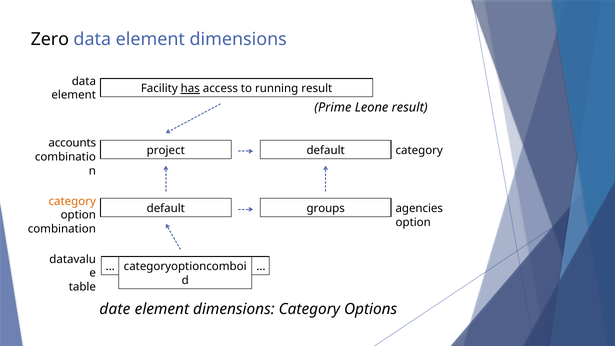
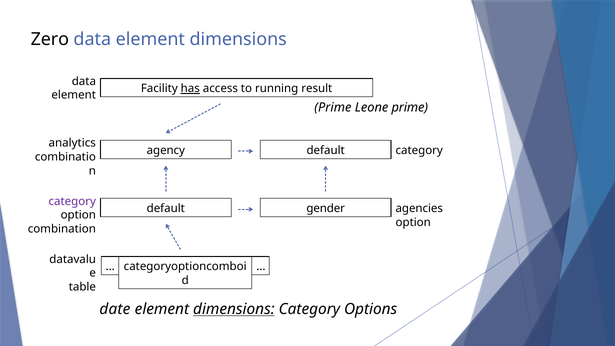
Leone result: result -> prime
accounts: accounts -> analytics
project: project -> agency
category at (72, 201) colour: orange -> purple
groups: groups -> gender
dimensions at (234, 309) underline: none -> present
